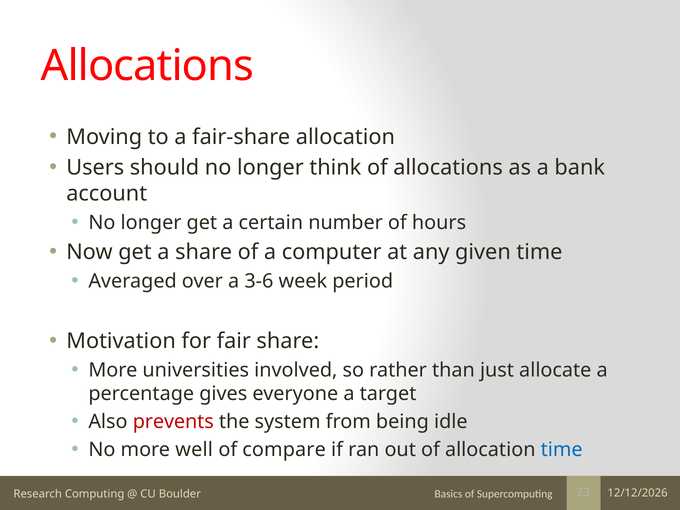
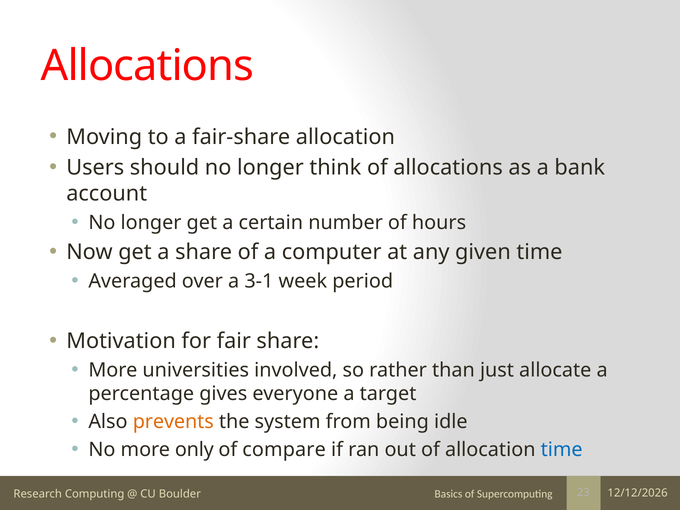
3-6: 3-6 -> 3-1
prevents colour: red -> orange
well: well -> only
